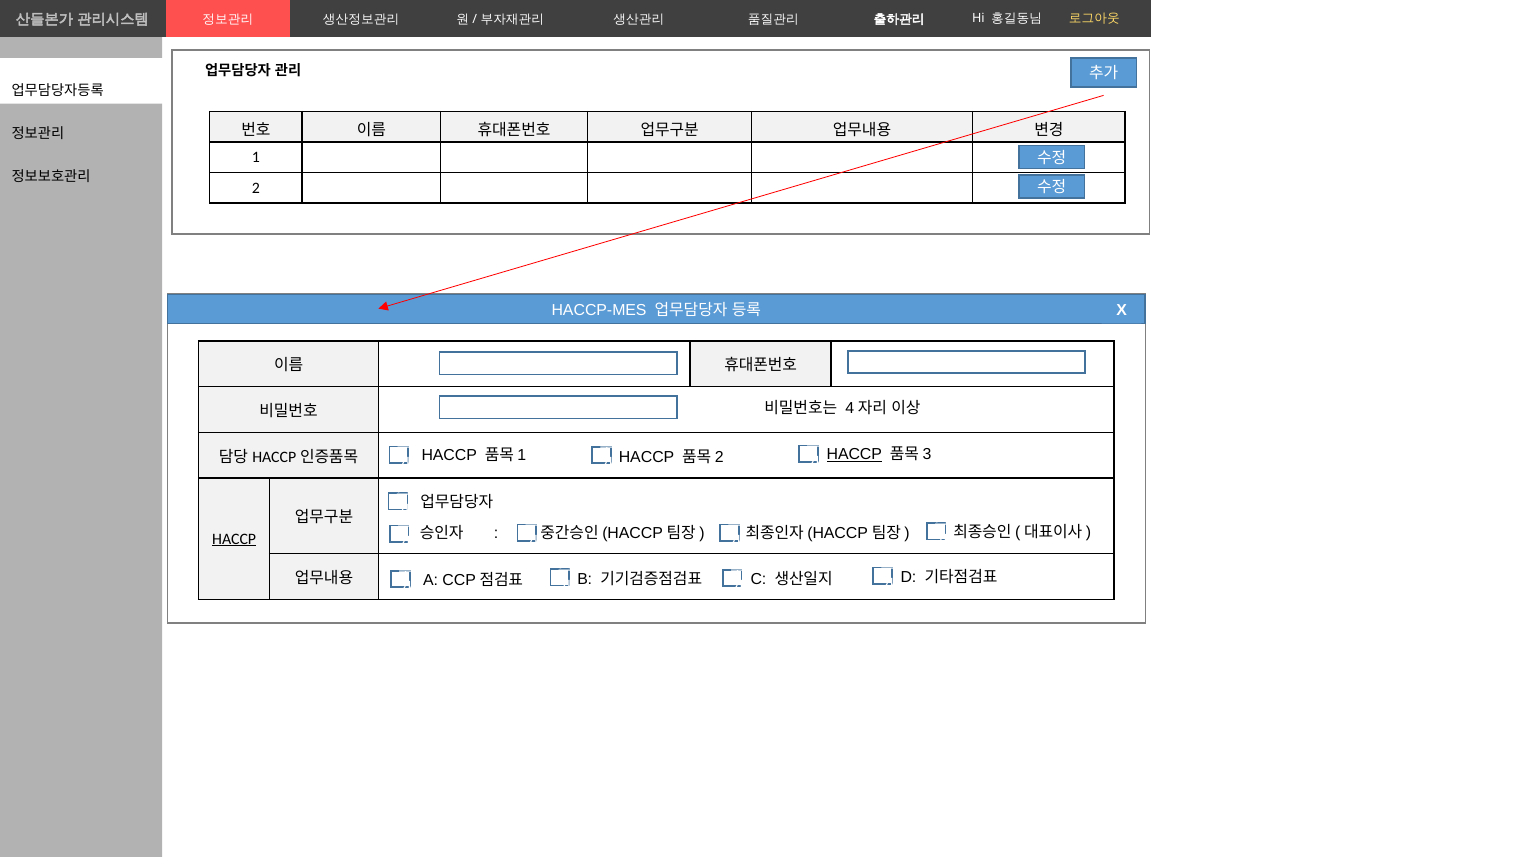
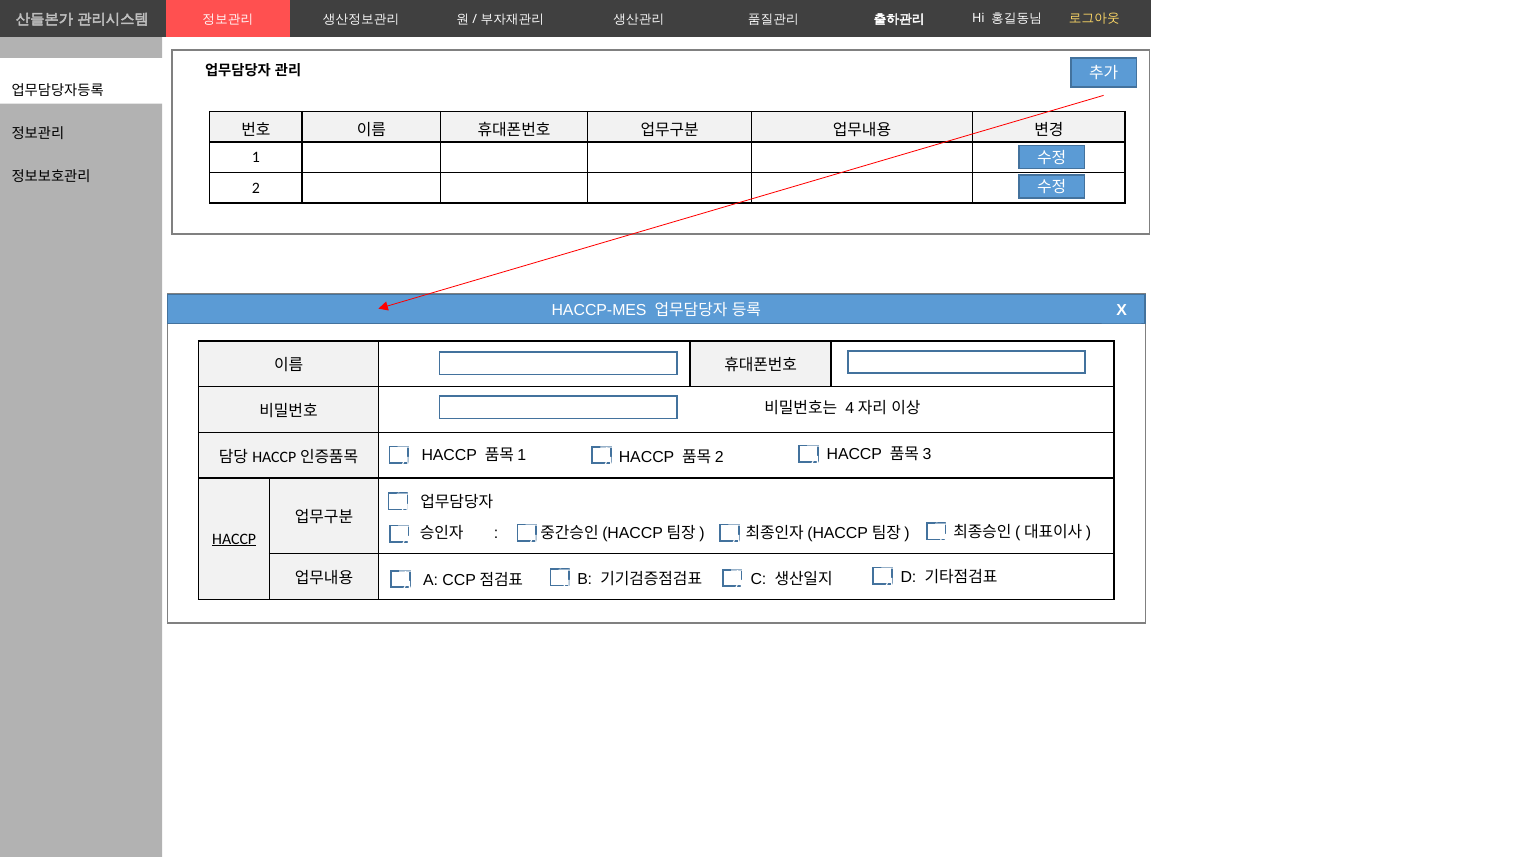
HACCP at (854, 455) underline: present -> none
